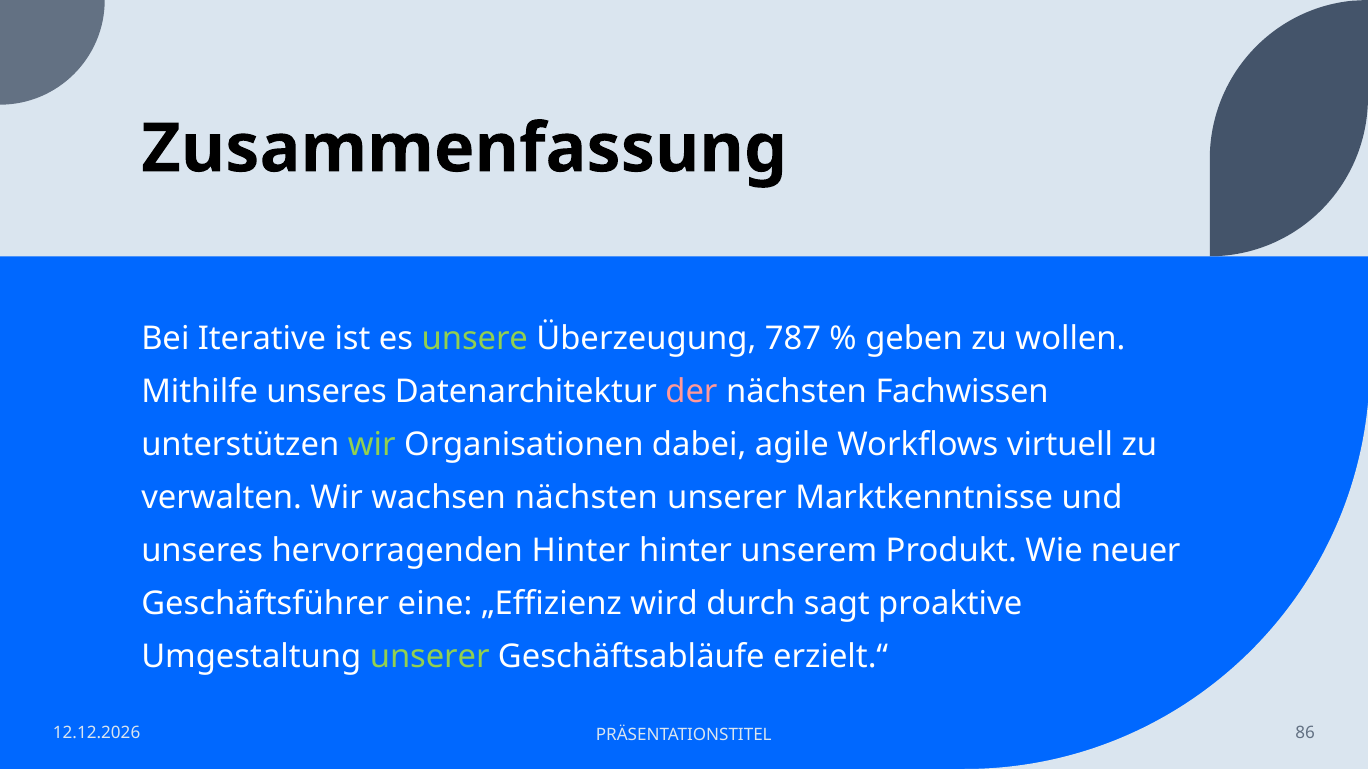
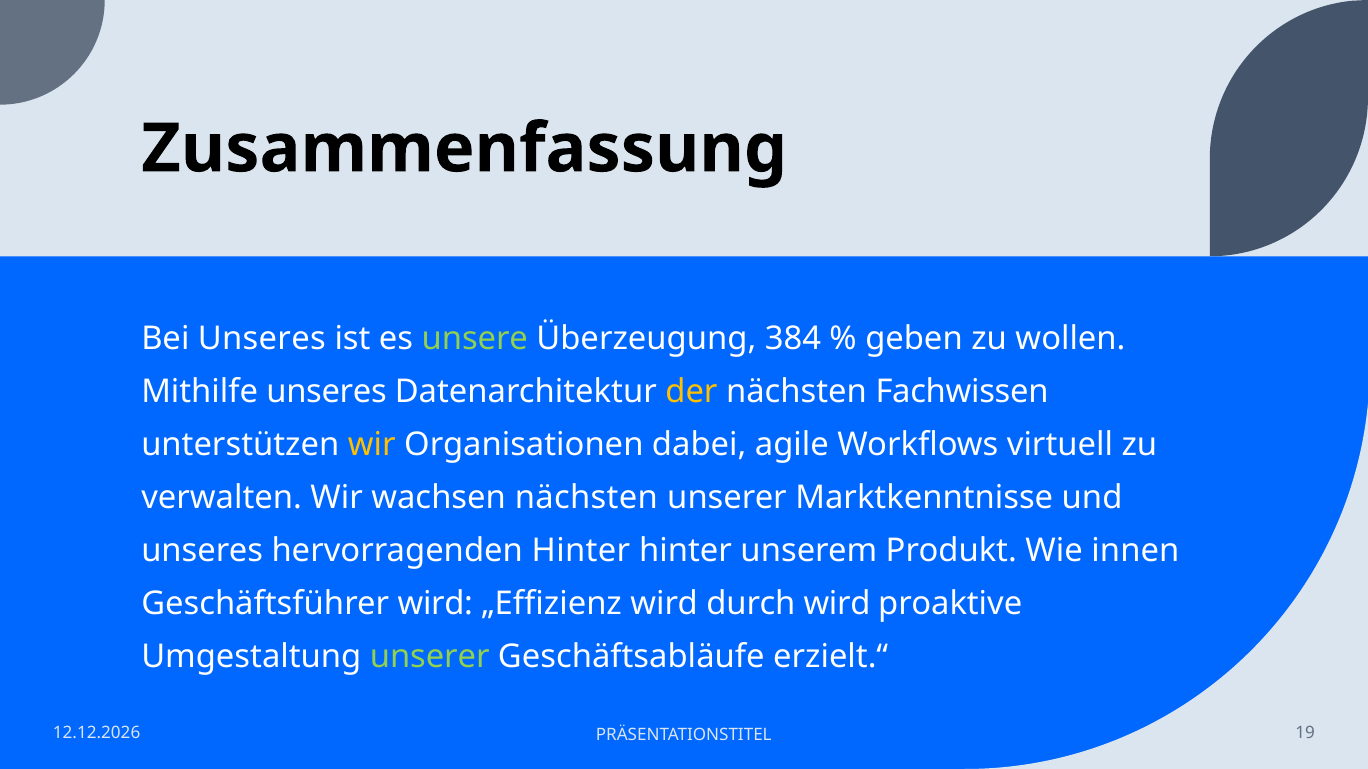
Bei Iterative: Iterative -> Unseres
787: 787 -> 384
der colour: pink -> yellow
wir at (372, 445) colour: light green -> yellow
neuer: neuer -> innen
Geschäftsführer eine: eine -> wird
durch sagt: sagt -> wird
86: 86 -> 19
